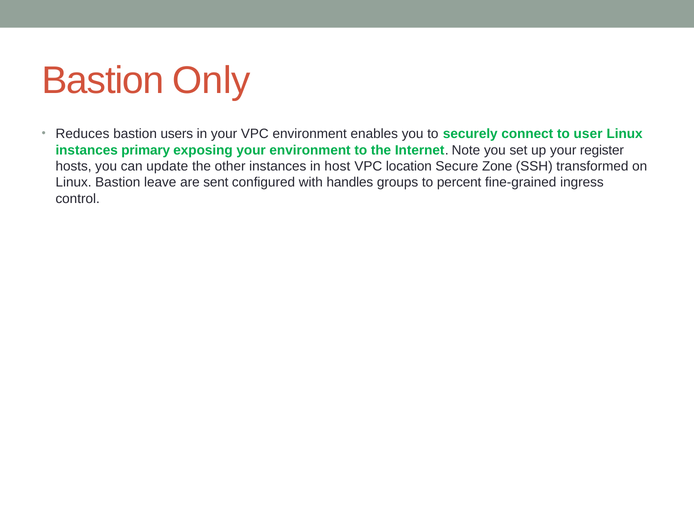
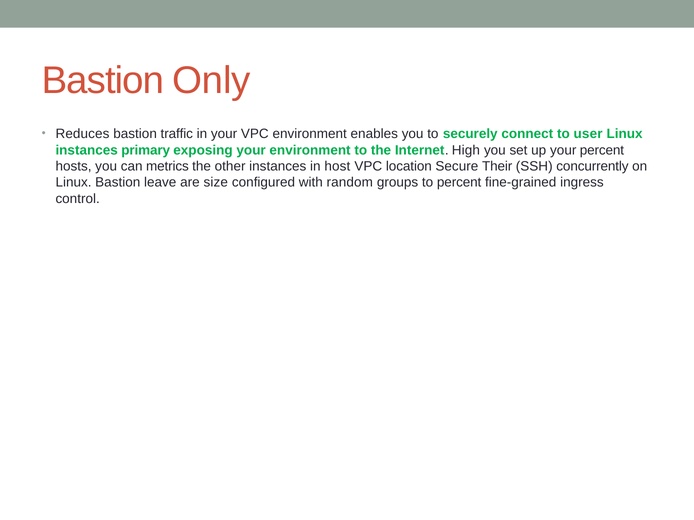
users: users -> traffic
Note: Note -> High
your register: register -> percent
update: update -> metrics
Zone: Zone -> Their
transformed: transformed -> concurrently
sent: sent -> size
handles: handles -> random
